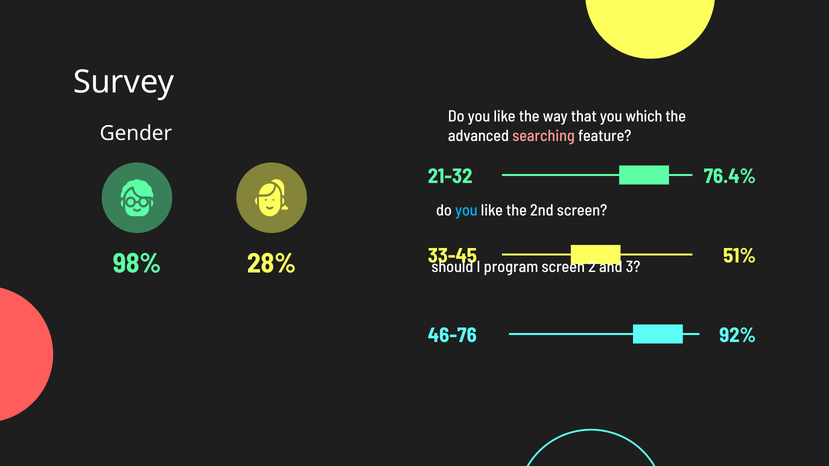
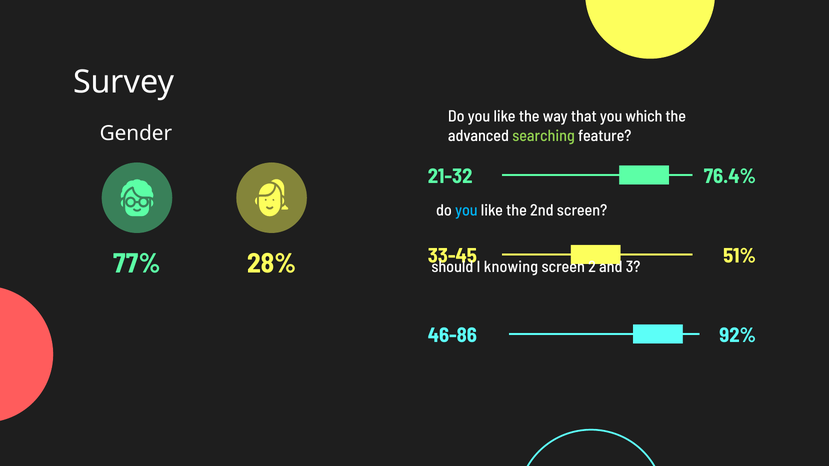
searching colour: pink -> light green
98%: 98% -> 77%
program: program -> knowing
46-76: 46-76 -> 46-86
